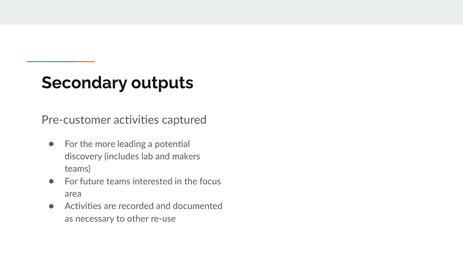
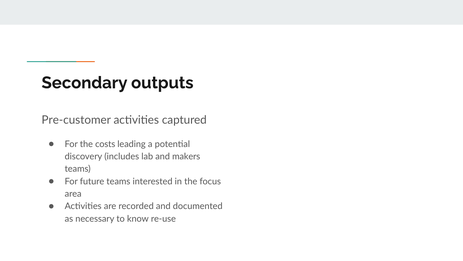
more: more -> costs
other: other -> know
